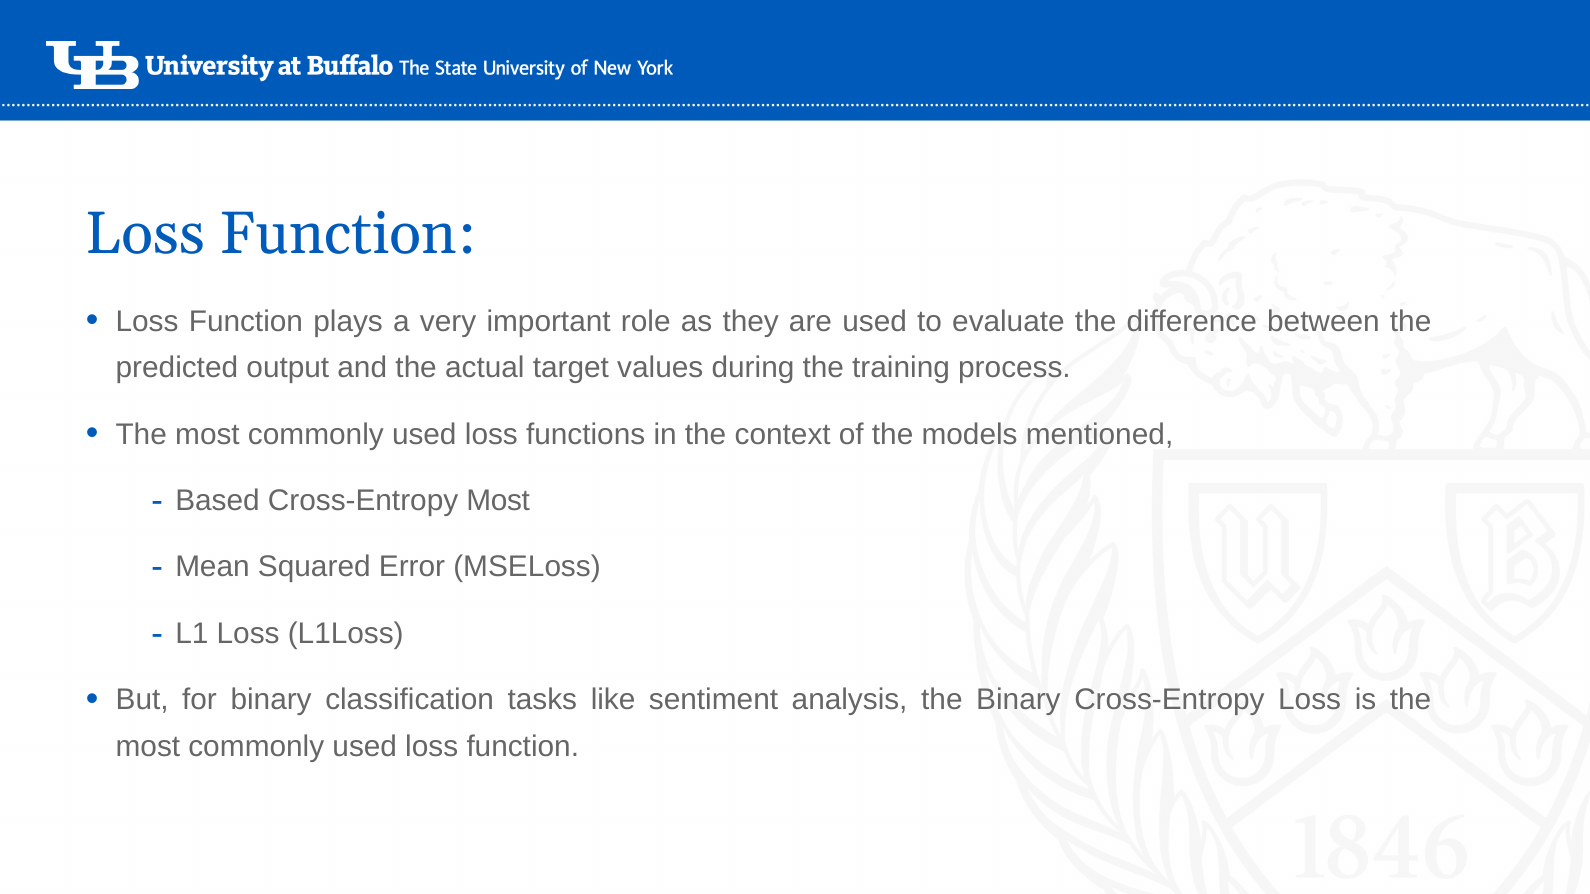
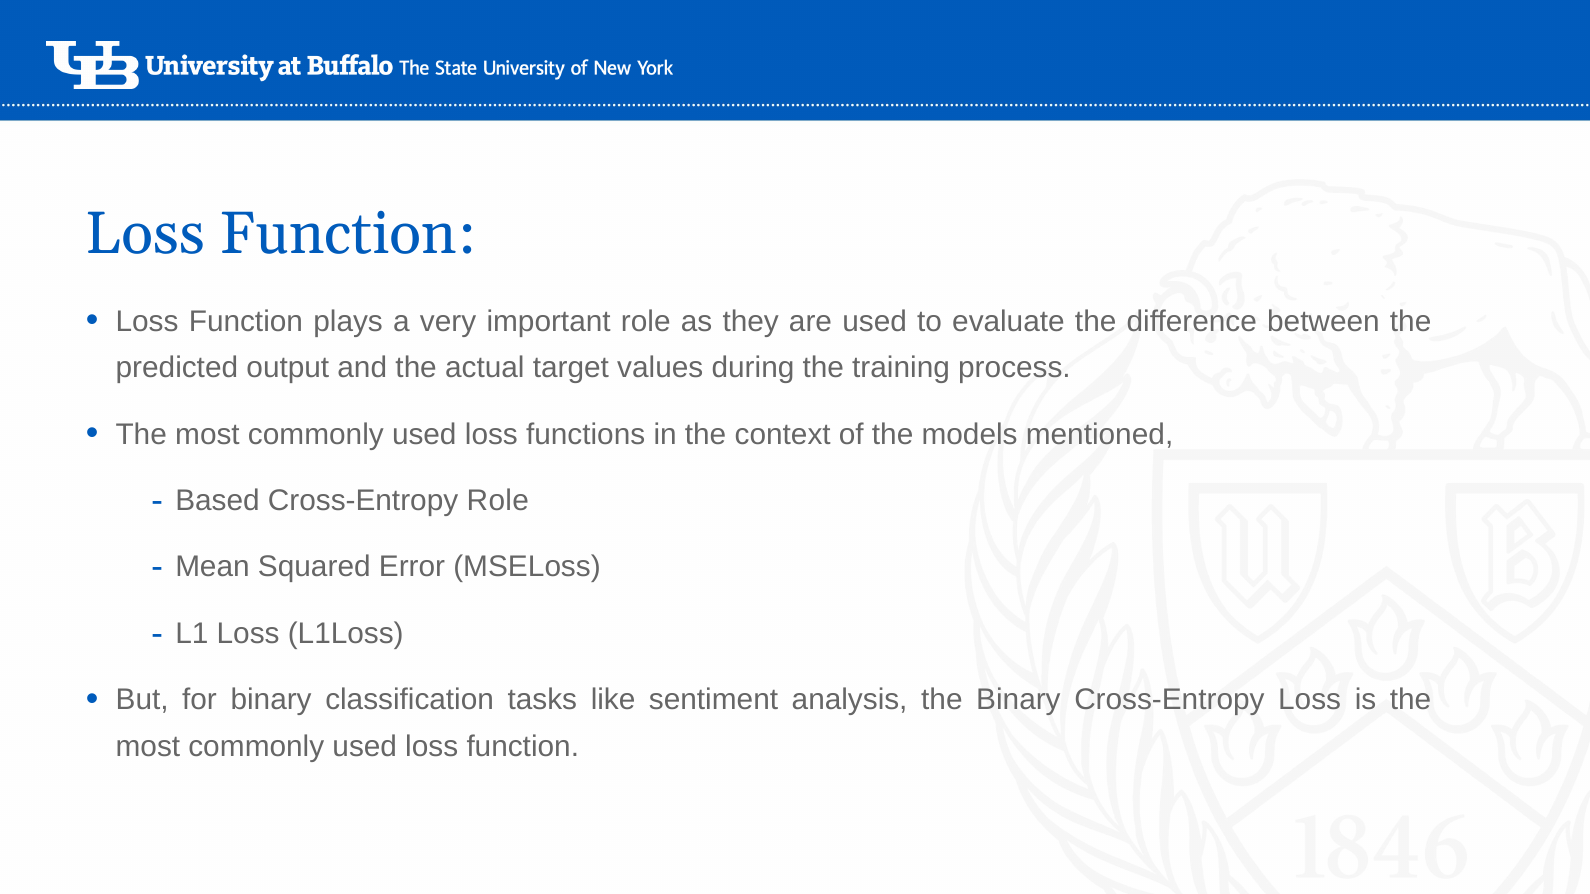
Cross-Entropy Most: Most -> Role
